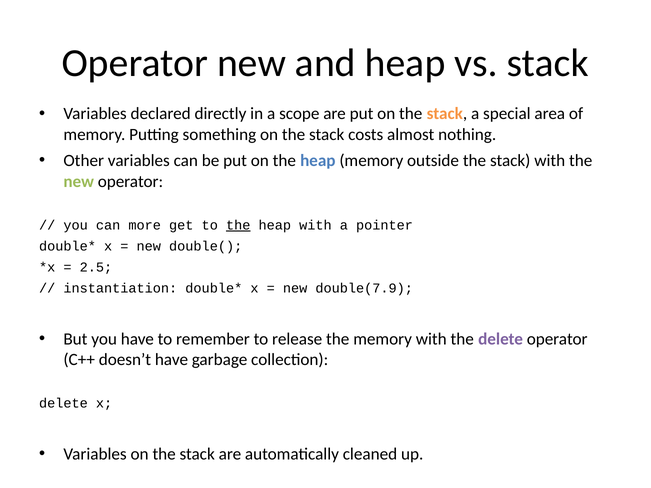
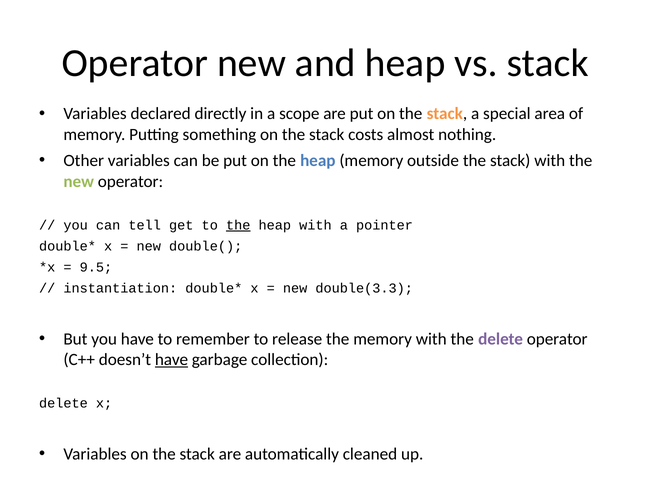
more: more -> tell
2.5: 2.5 -> 9.5
double(7.9: double(7.9 -> double(3.3
have at (171, 360) underline: none -> present
